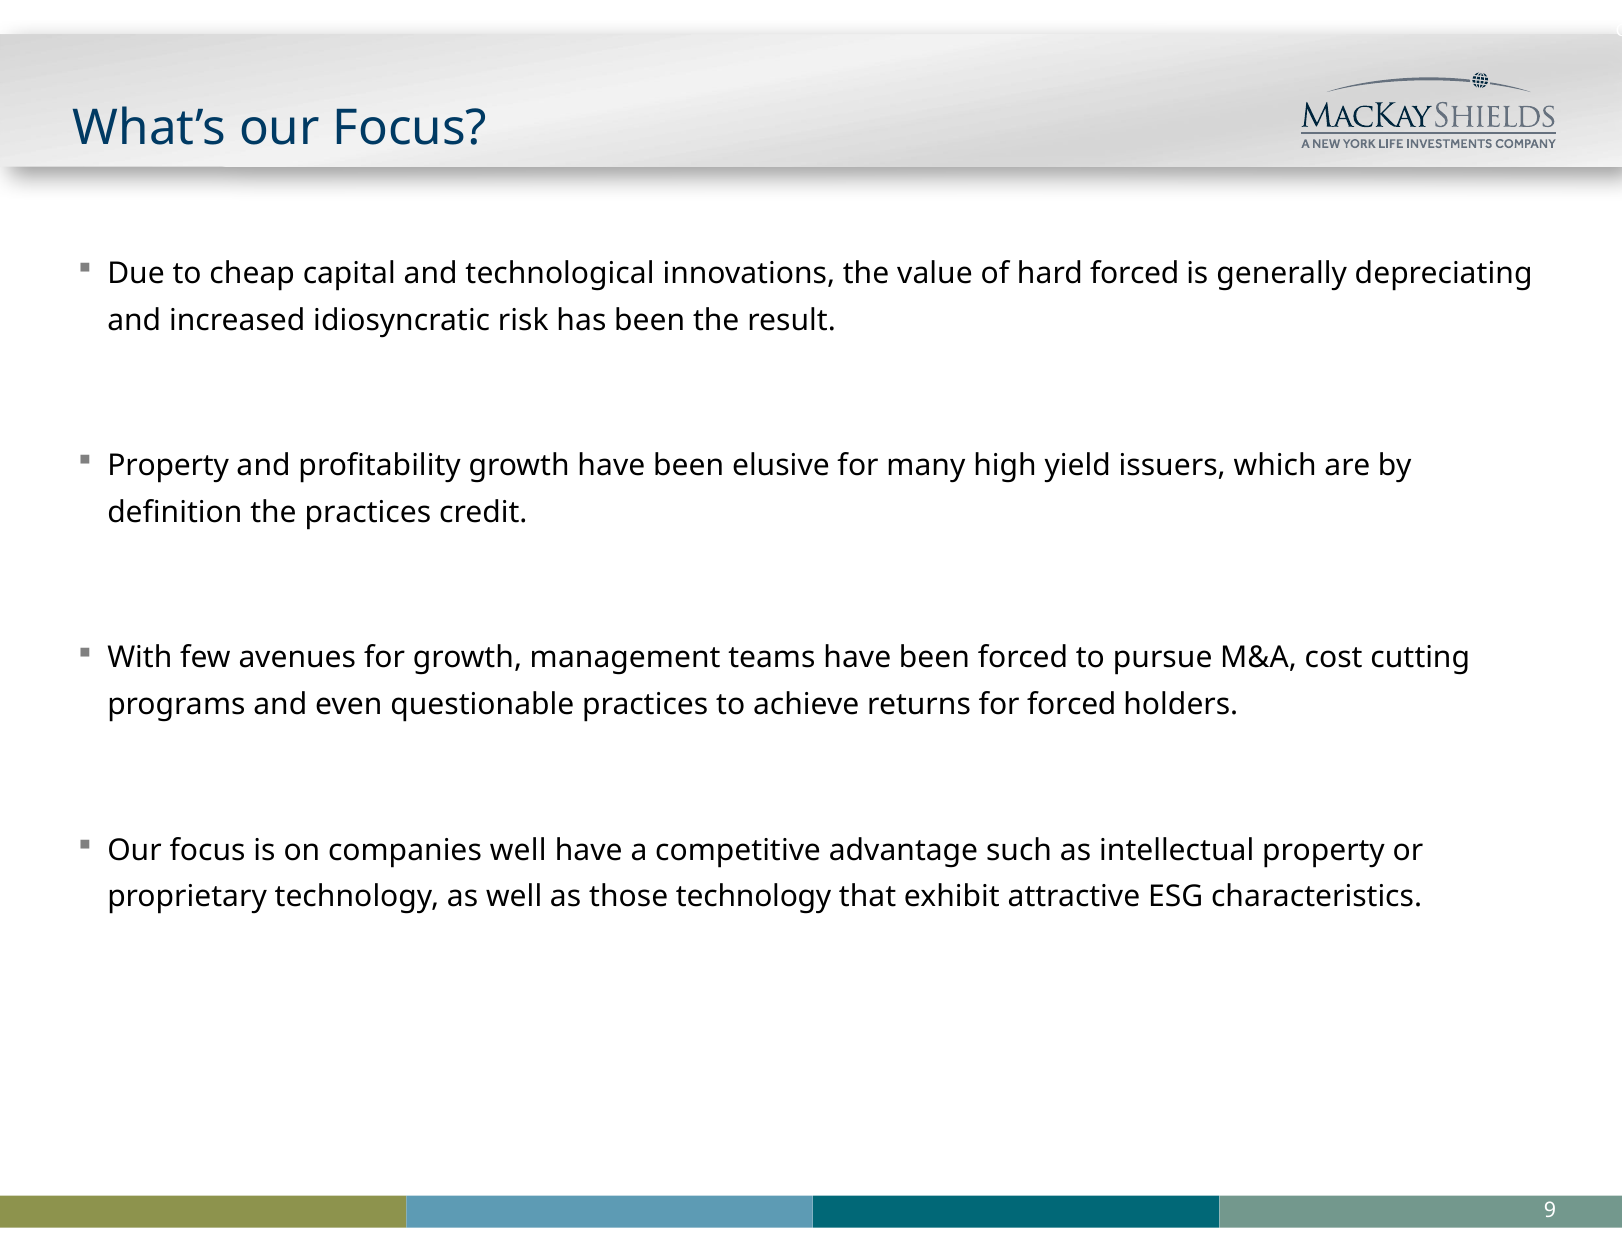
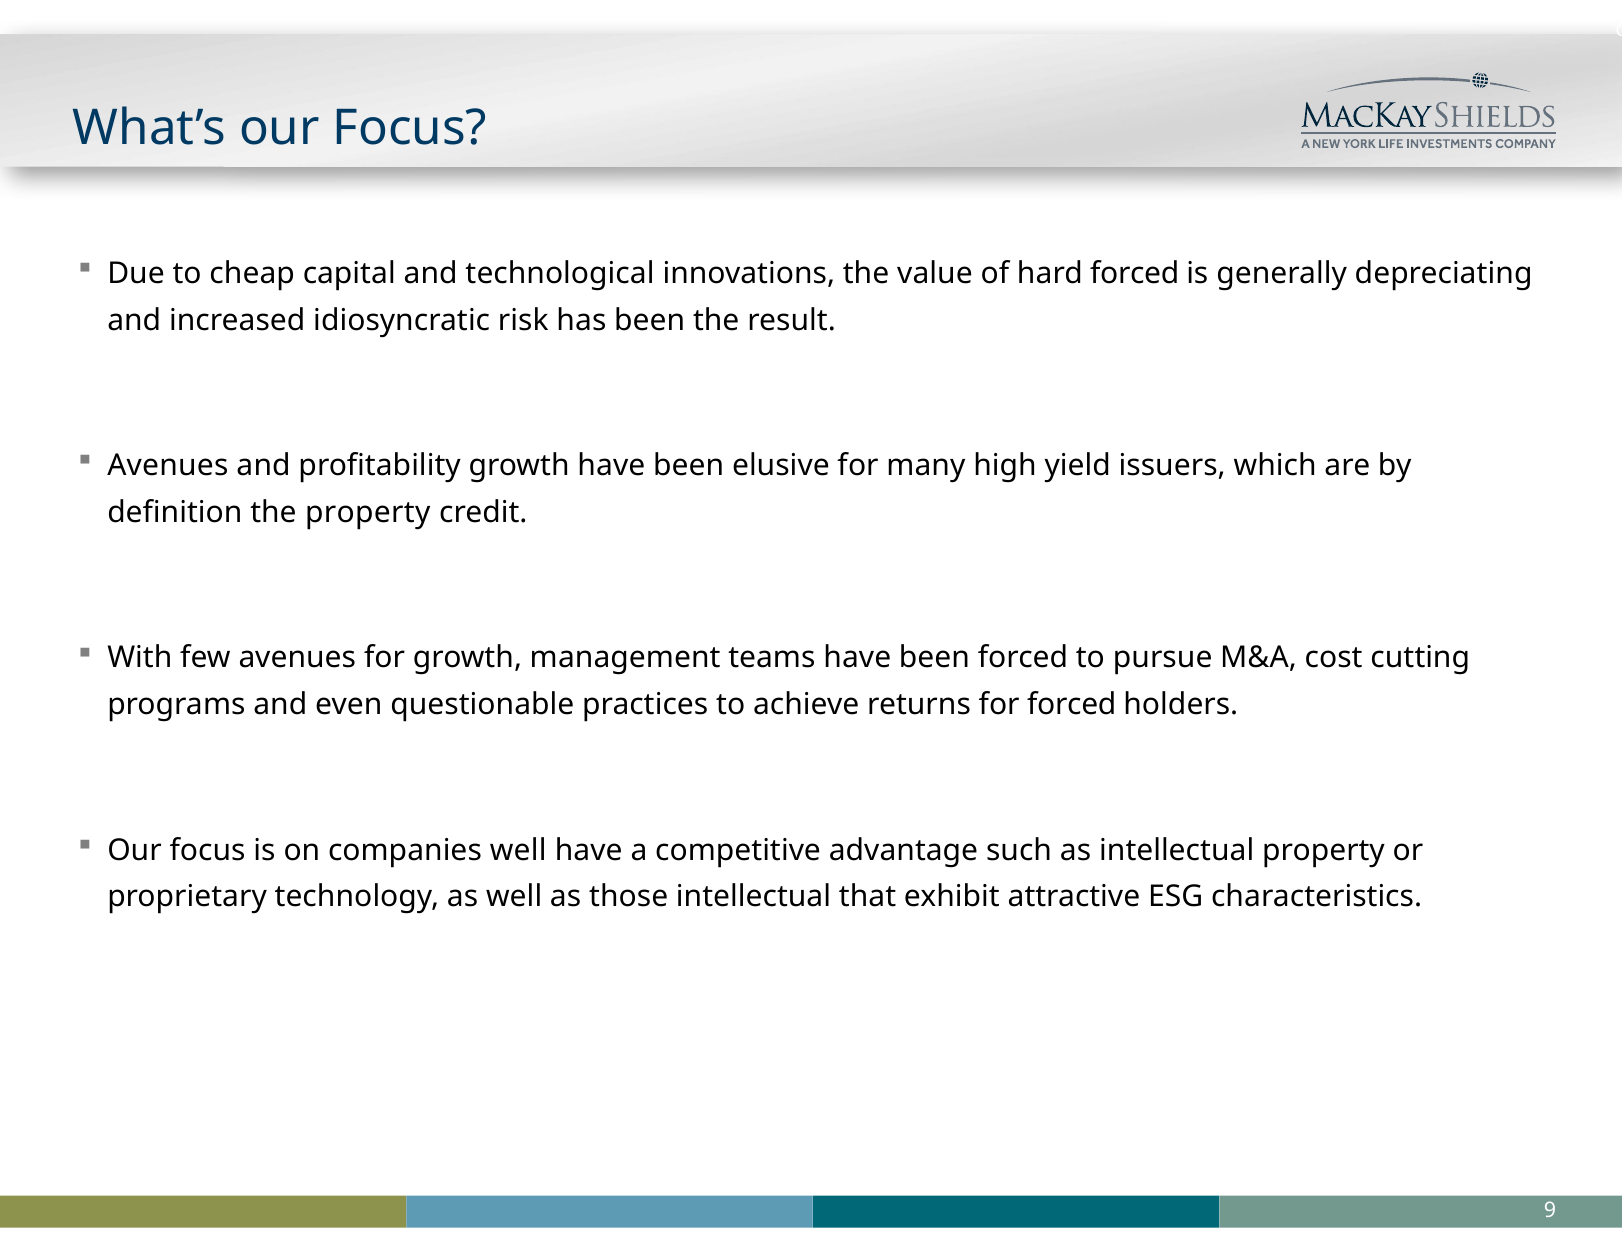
Property at (168, 466): Property -> Avenues
the practices: practices -> property
those technology: technology -> intellectual
